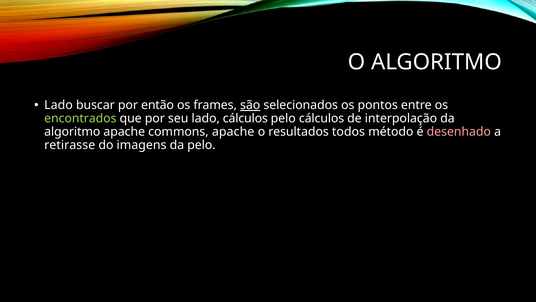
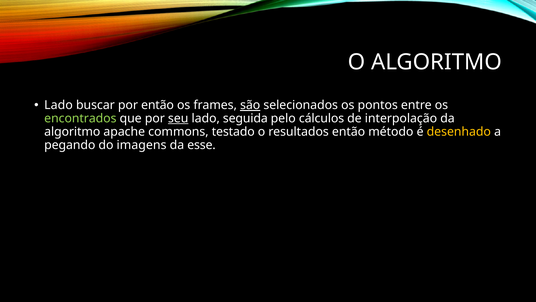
seu underline: none -> present
lado cálculos: cálculos -> seguida
commons apache: apache -> testado
resultados todos: todos -> então
desenhado colour: pink -> yellow
retirasse: retirasse -> pegando
da pelo: pelo -> esse
